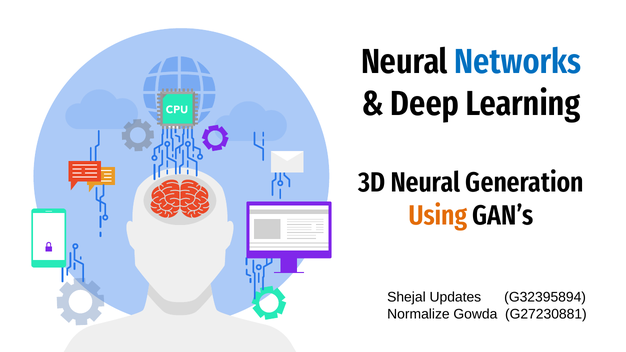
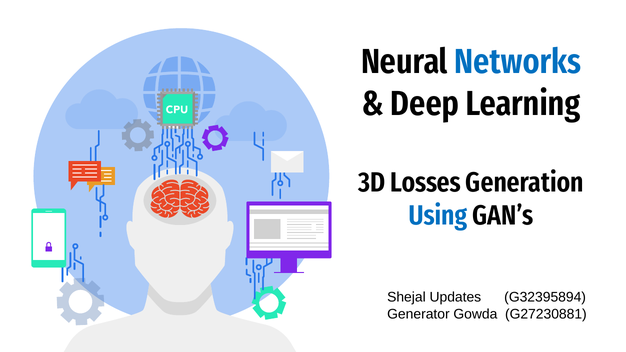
3D Neural: Neural -> Losses
Using colour: orange -> blue
Normalize: Normalize -> Generator
